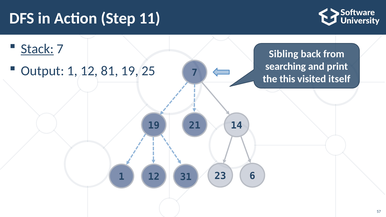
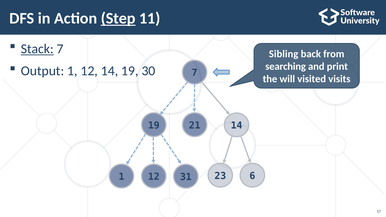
Step underline: none -> present
12 81: 81 -> 14
25: 25 -> 30
this: this -> will
itself: itself -> visits
